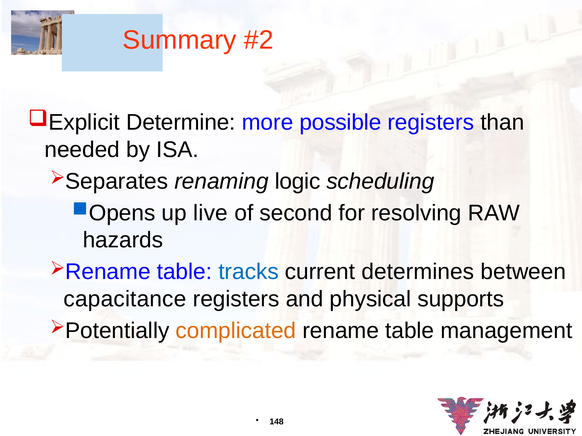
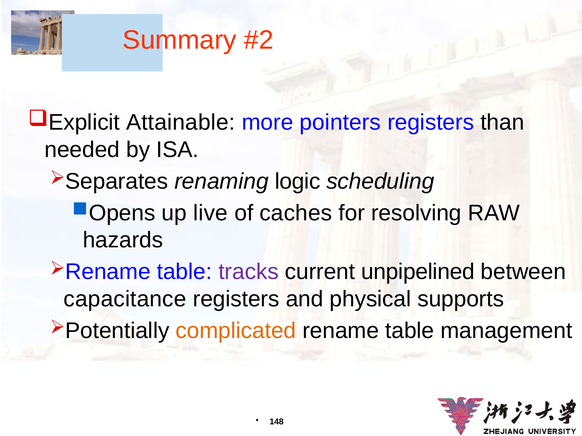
Determine: Determine -> Attainable
possible: possible -> pointers
second: second -> caches
tracks colour: blue -> purple
determines: determines -> unpipelined
